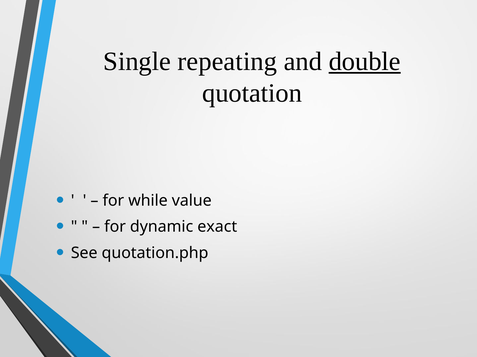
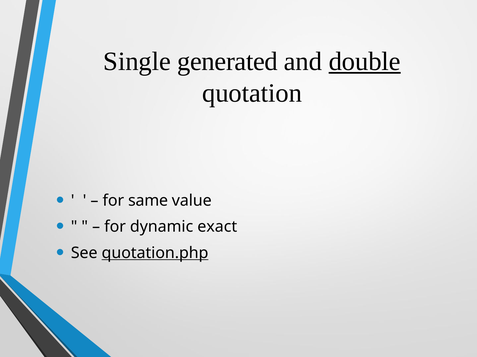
repeating: repeating -> generated
while: while -> same
quotation.php underline: none -> present
